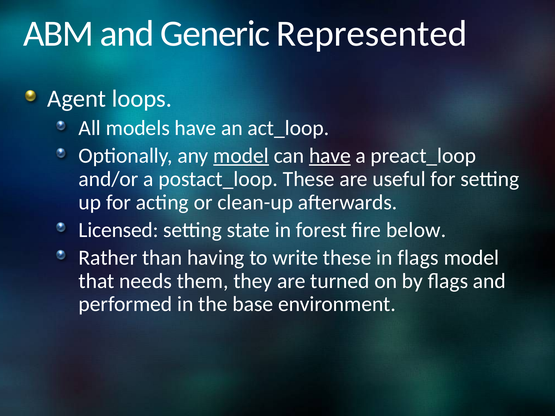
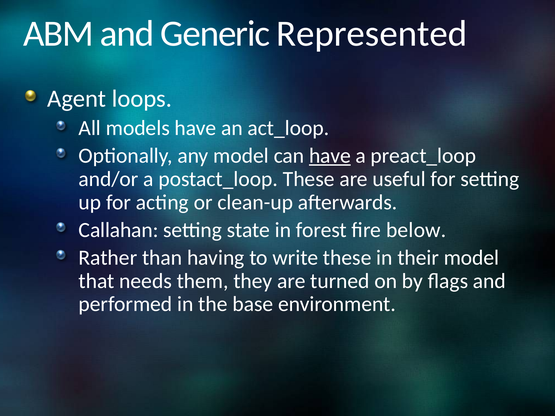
model at (241, 156) underline: present -> none
Licensed: Licensed -> Callahan
in flags: flags -> their
